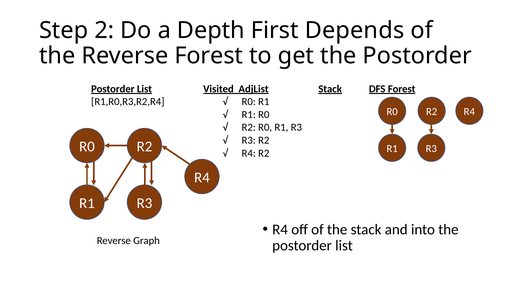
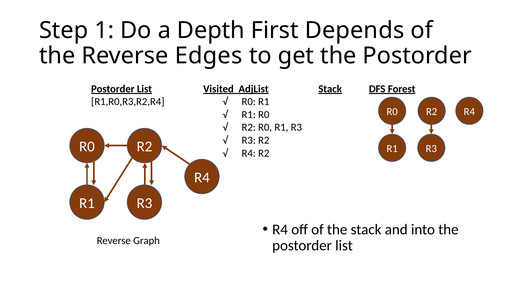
2: 2 -> 1
Reverse Forest: Forest -> Edges
